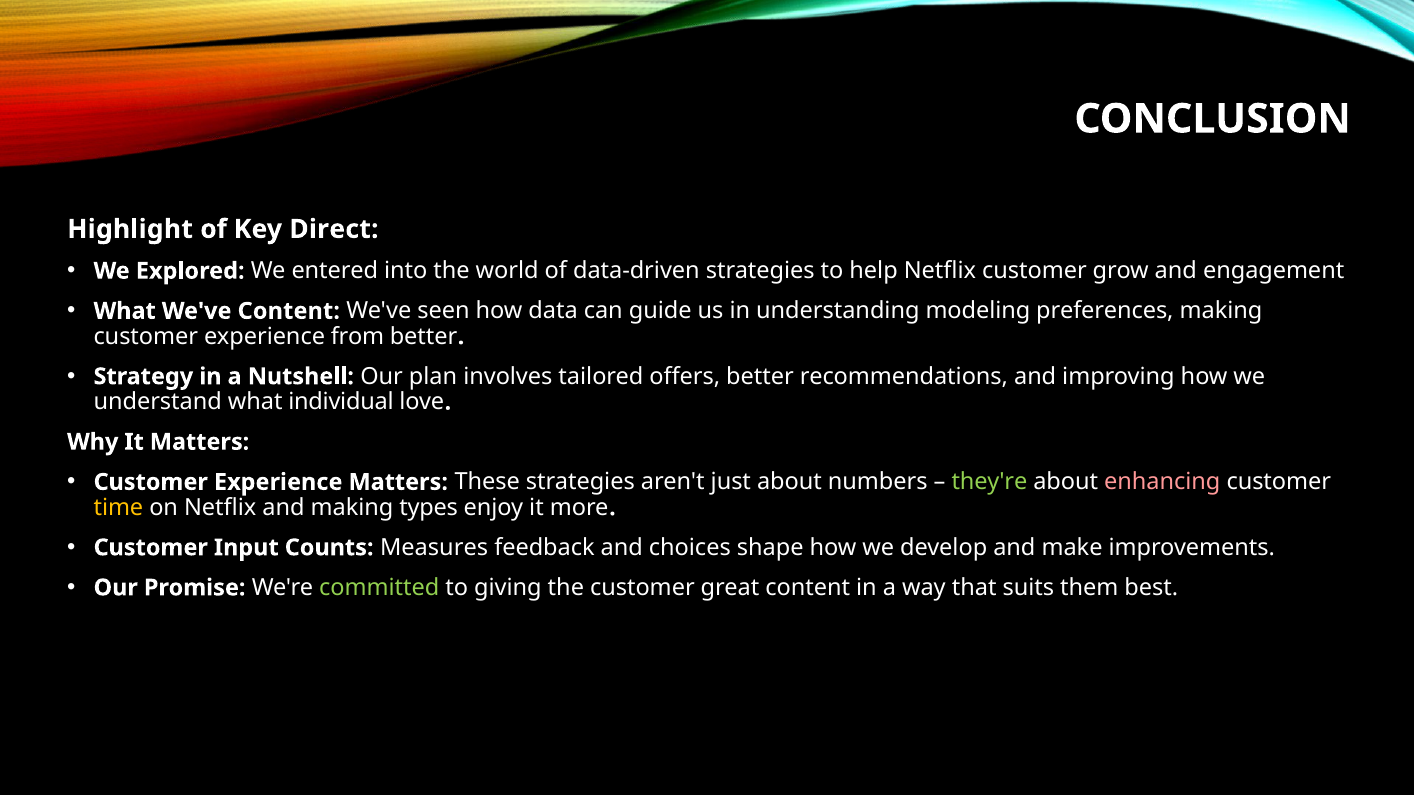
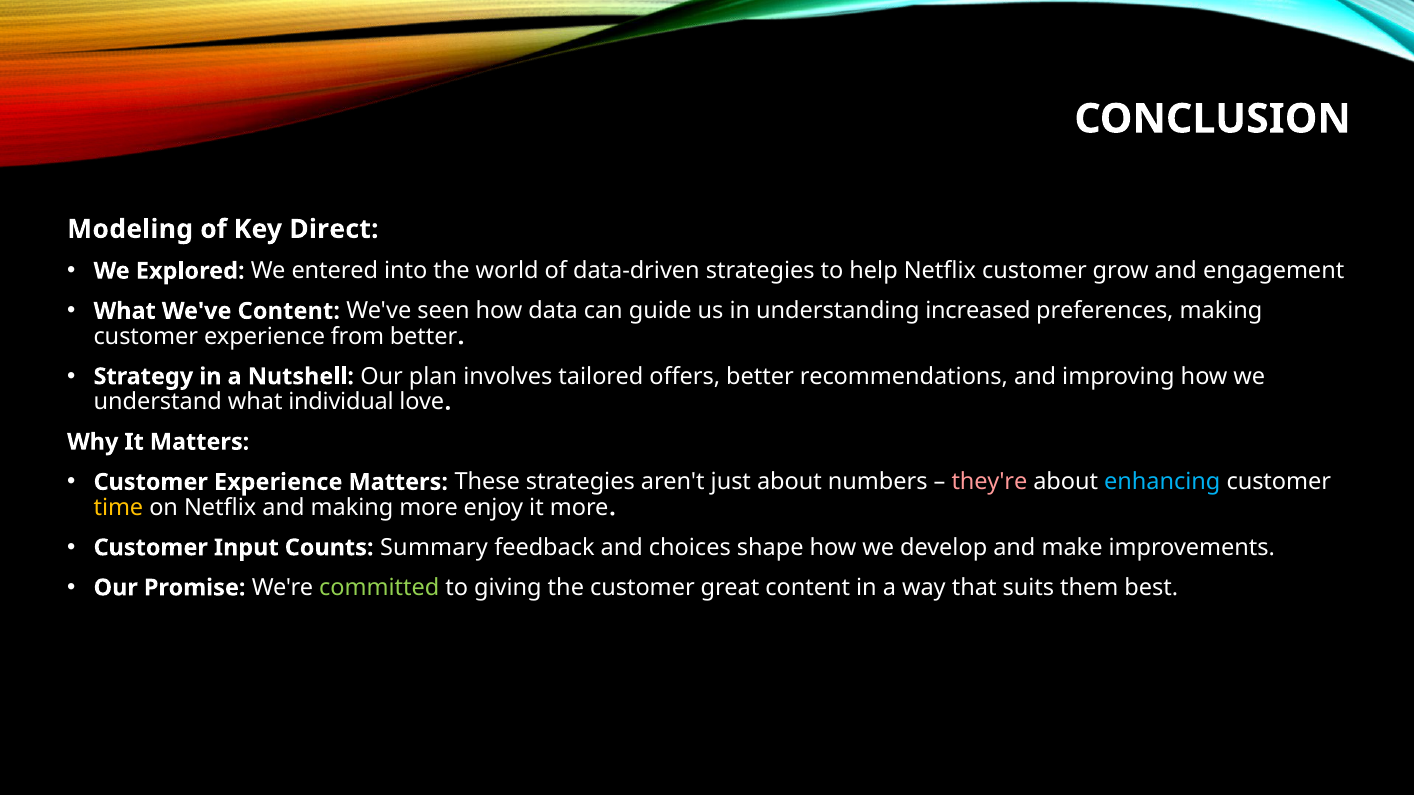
Highlight: Highlight -> Modeling
modeling: modeling -> increased
they're colour: light green -> pink
enhancing colour: pink -> light blue
making types: types -> more
Measures: Measures -> Summary
